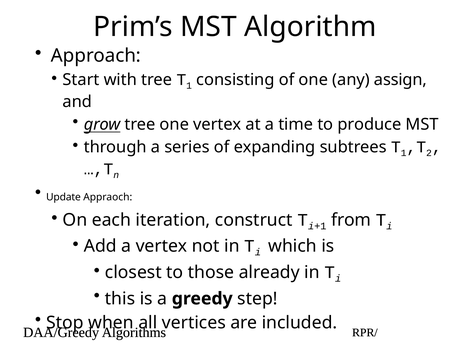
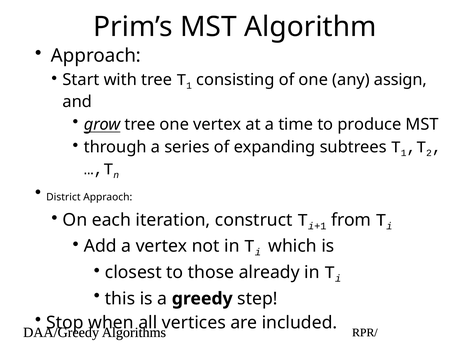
Update: Update -> District
